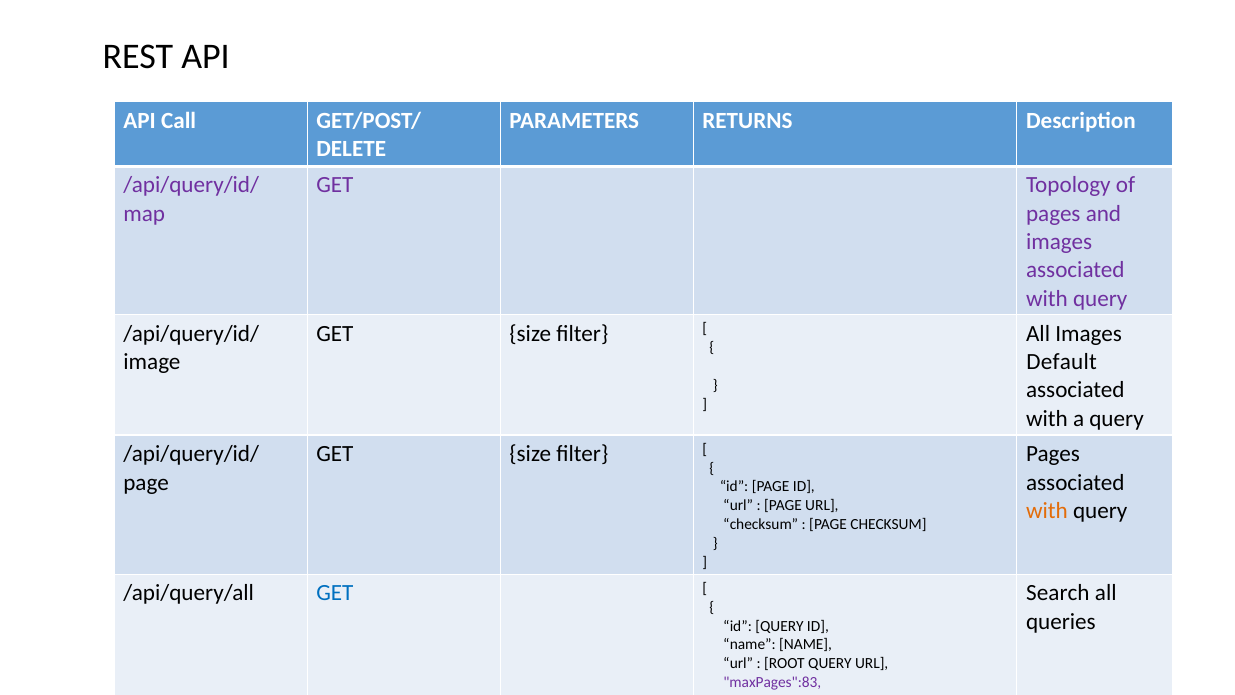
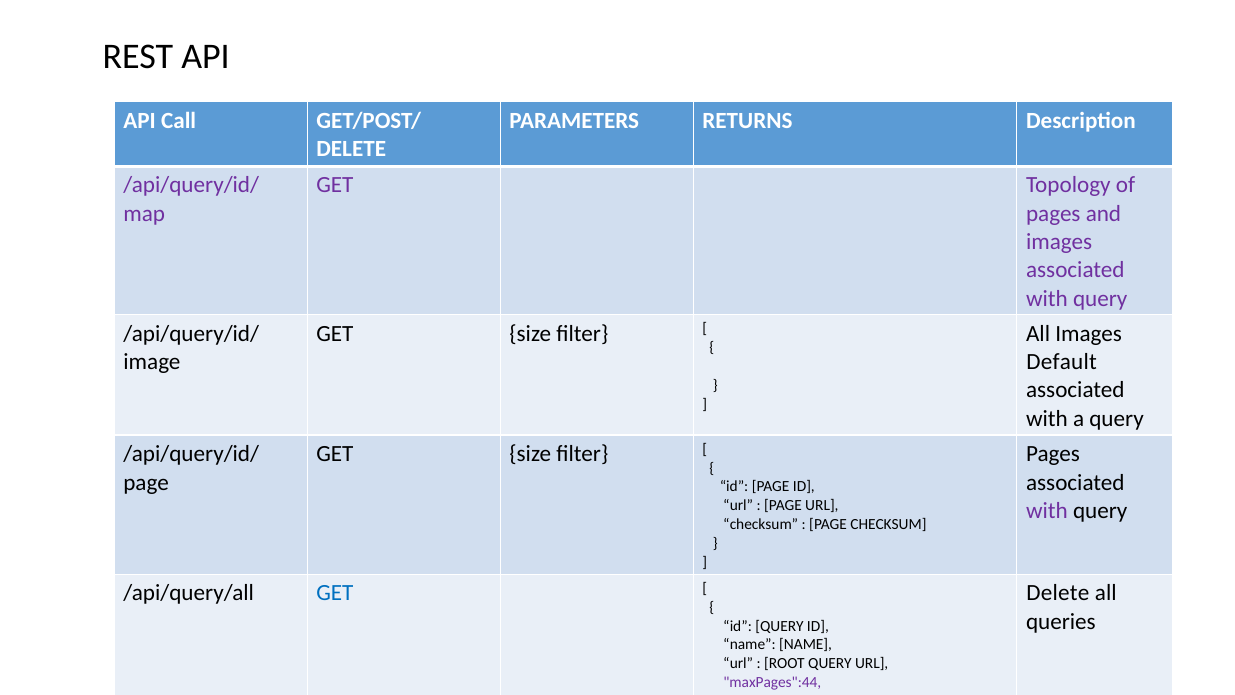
with at (1047, 510) colour: orange -> purple
Search at (1058, 593): Search -> Delete
maxPages":83: maxPages":83 -> maxPages":44
